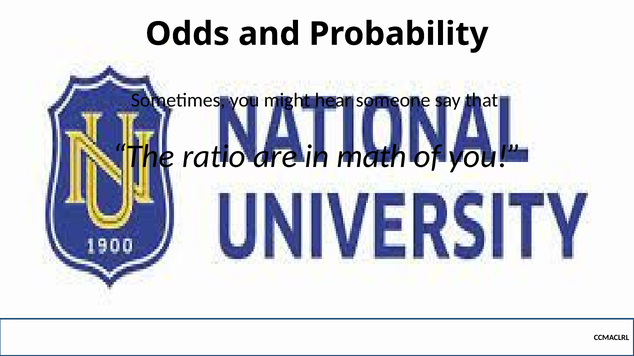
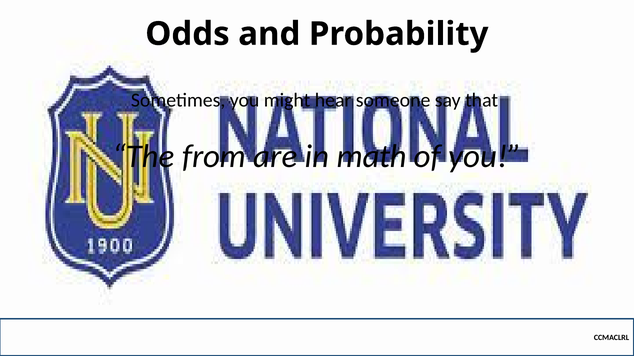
ratio: ratio -> from
